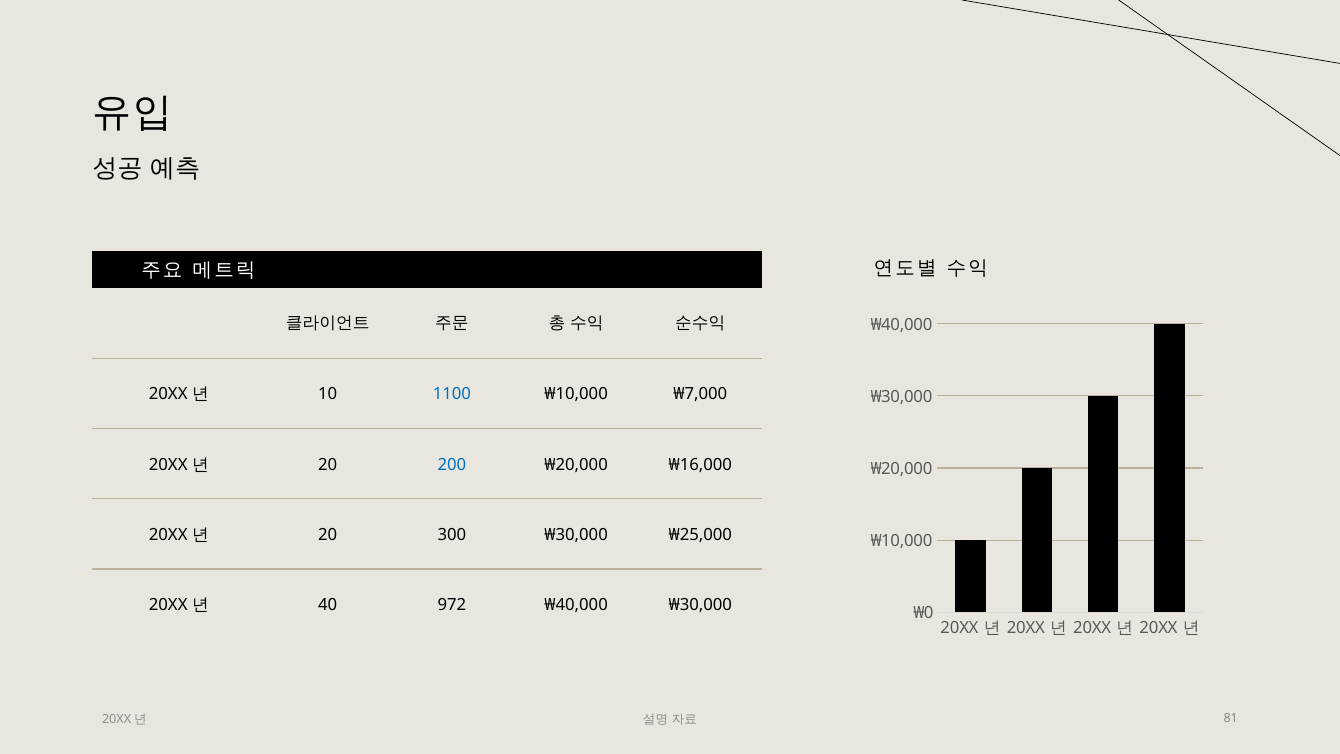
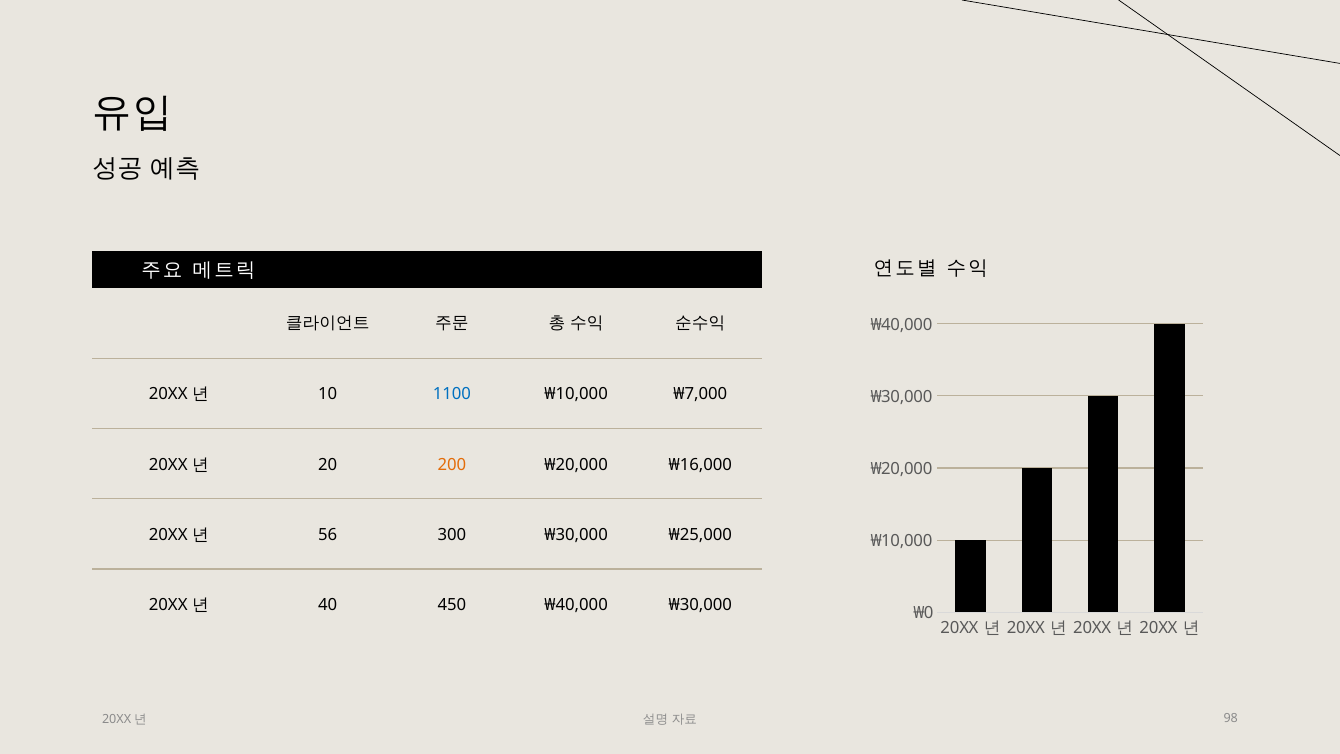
200 colour: blue -> orange
20 at (328, 535): 20 -> 56
972: 972 -> 450
81: 81 -> 98
